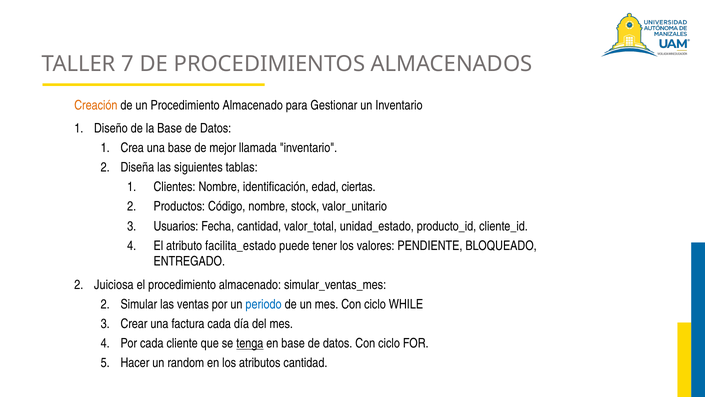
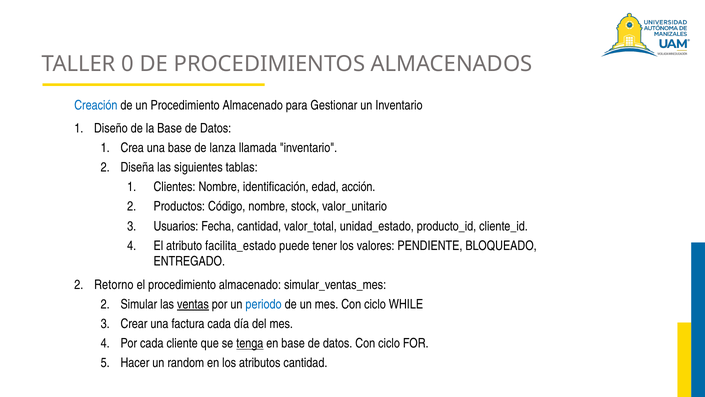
7: 7 -> 0
Creación colour: orange -> blue
mejor: mejor -> lanza
ciertas: ciertas -> acción
Juiciosa: Juiciosa -> Retorno
ventas underline: none -> present
